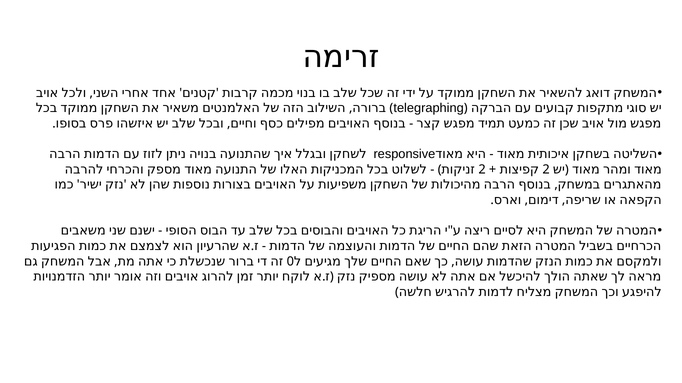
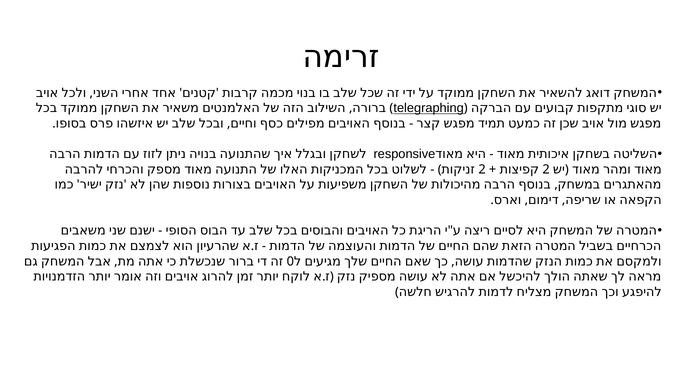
telegraphing underline: none -> present
